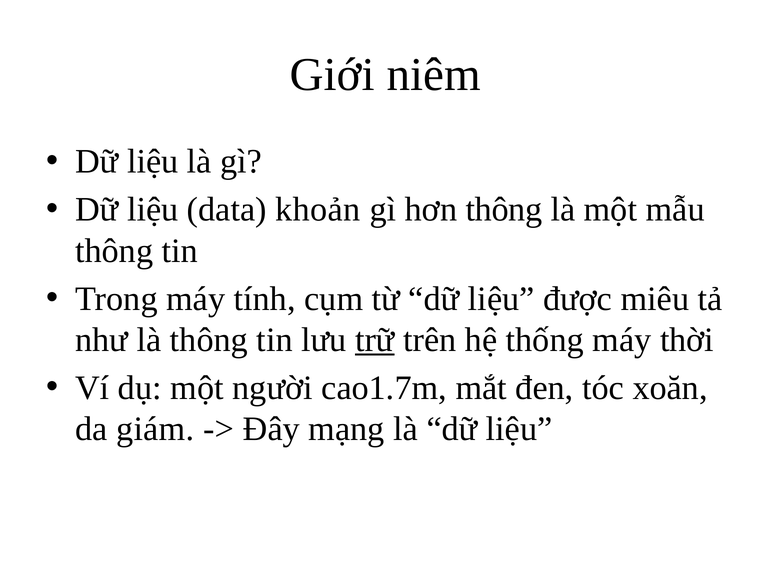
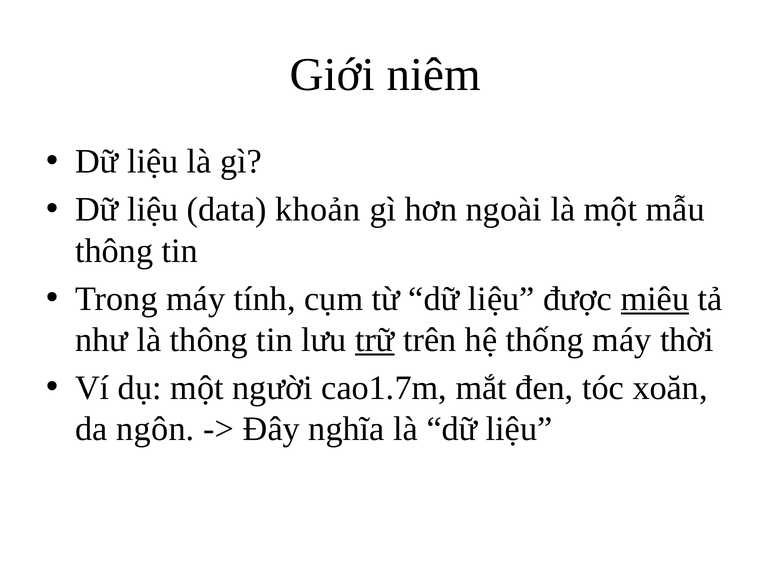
hơn thông: thông -> ngoài
miêu underline: none -> present
giám: giám -> ngôn
mạng: mạng -> nghĩa
